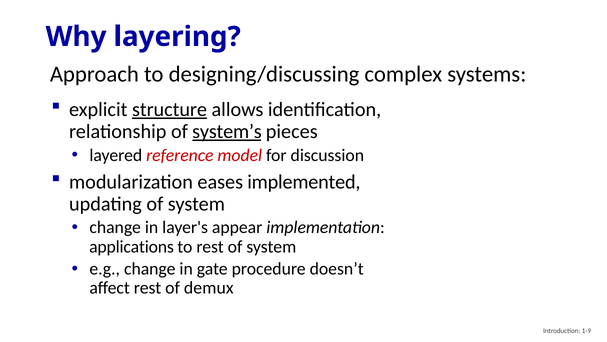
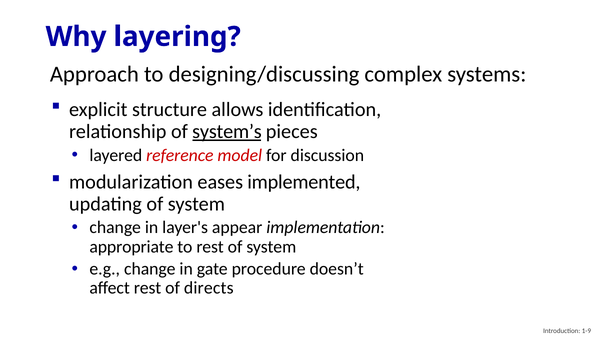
structure underline: present -> none
applications: applications -> appropriate
demux: demux -> directs
